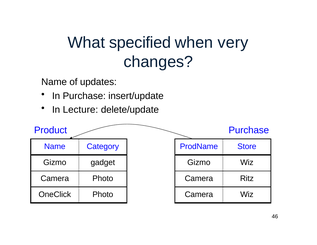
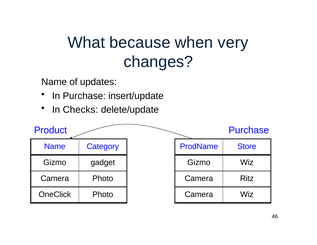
specified: specified -> because
Lecture: Lecture -> Checks
